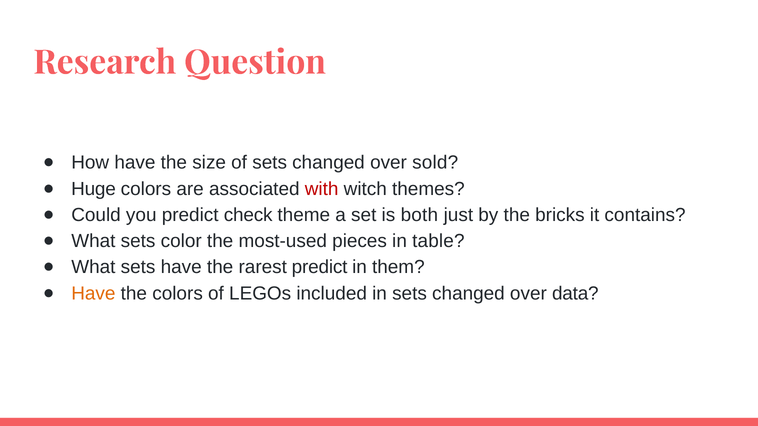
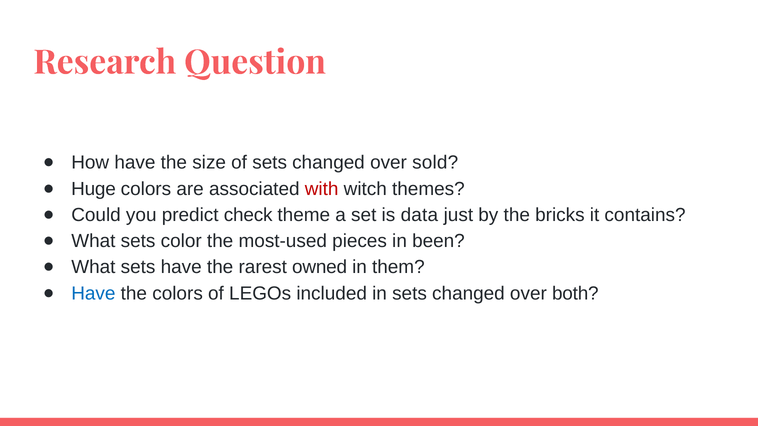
both: both -> data
table: table -> been
rarest predict: predict -> owned
Have at (93, 294) colour: orange -> blue
data: data -> both
